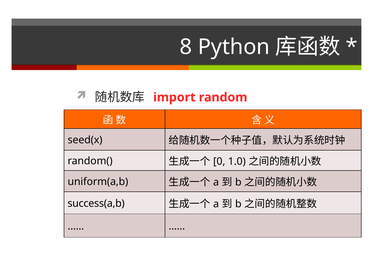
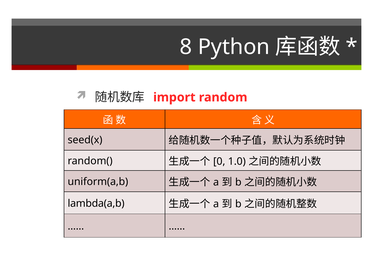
success(a,b: success(a,b -> lambda(a,b
